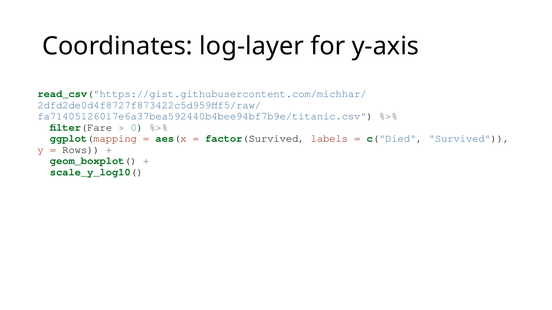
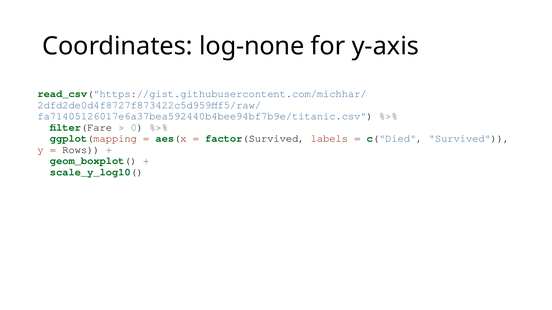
log-layer: log-layer -> log-none
